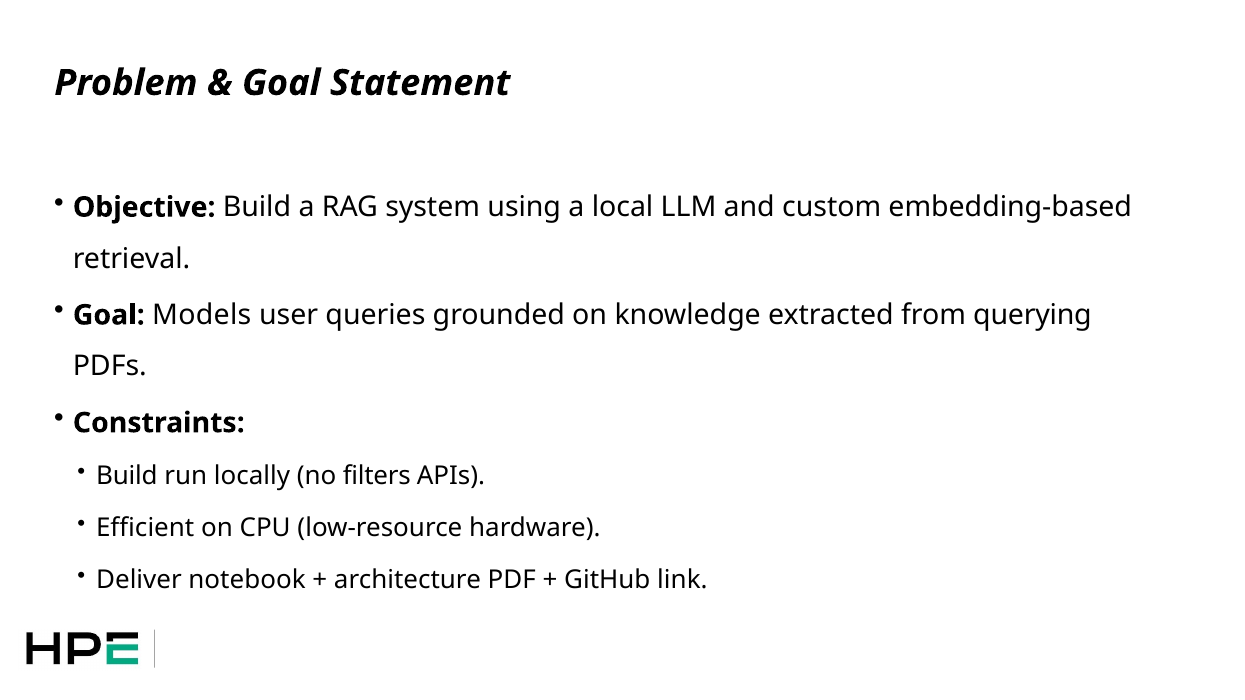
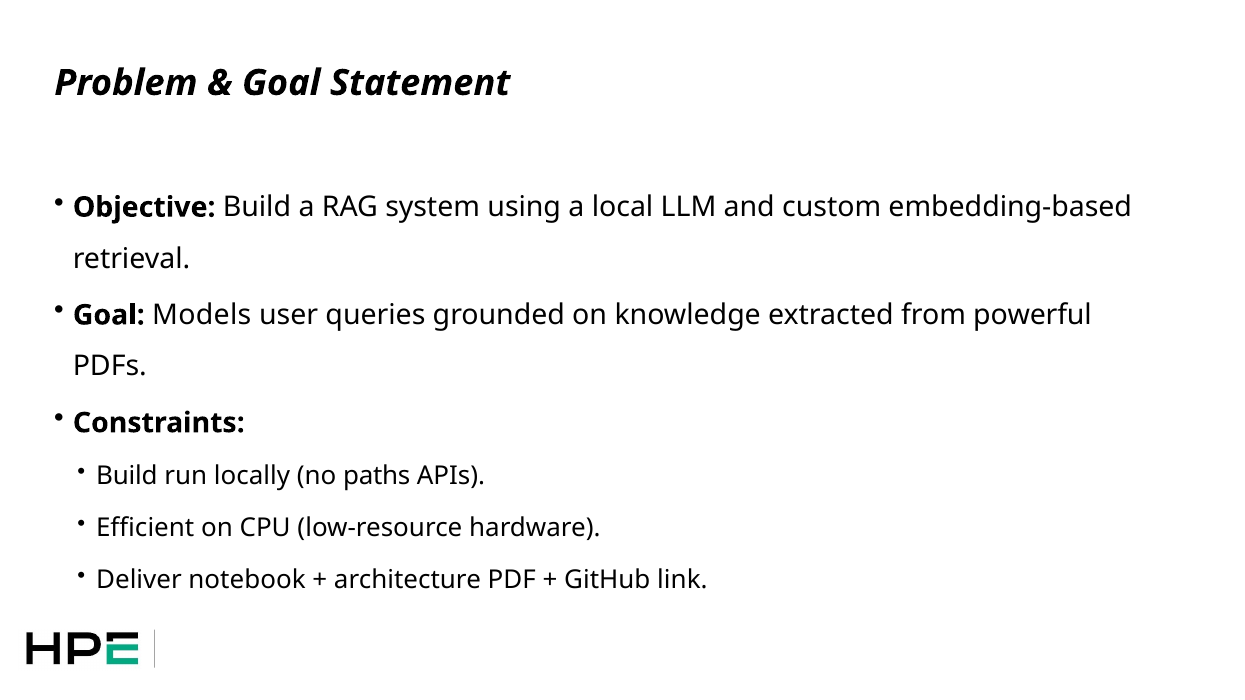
querying: querying -> powerful
filters: filters -> paths
